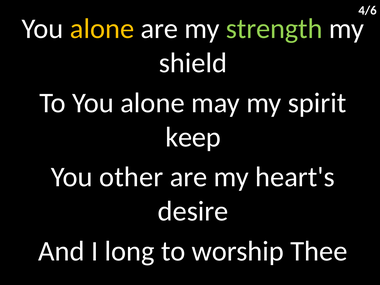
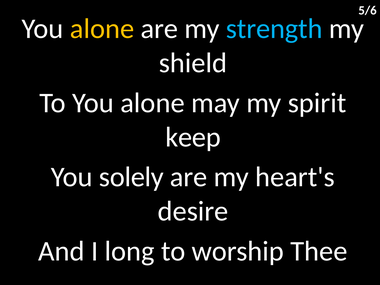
4/6: 4/6 -> 5/6
strength colour: light green -> light blue
other: other -> solely
